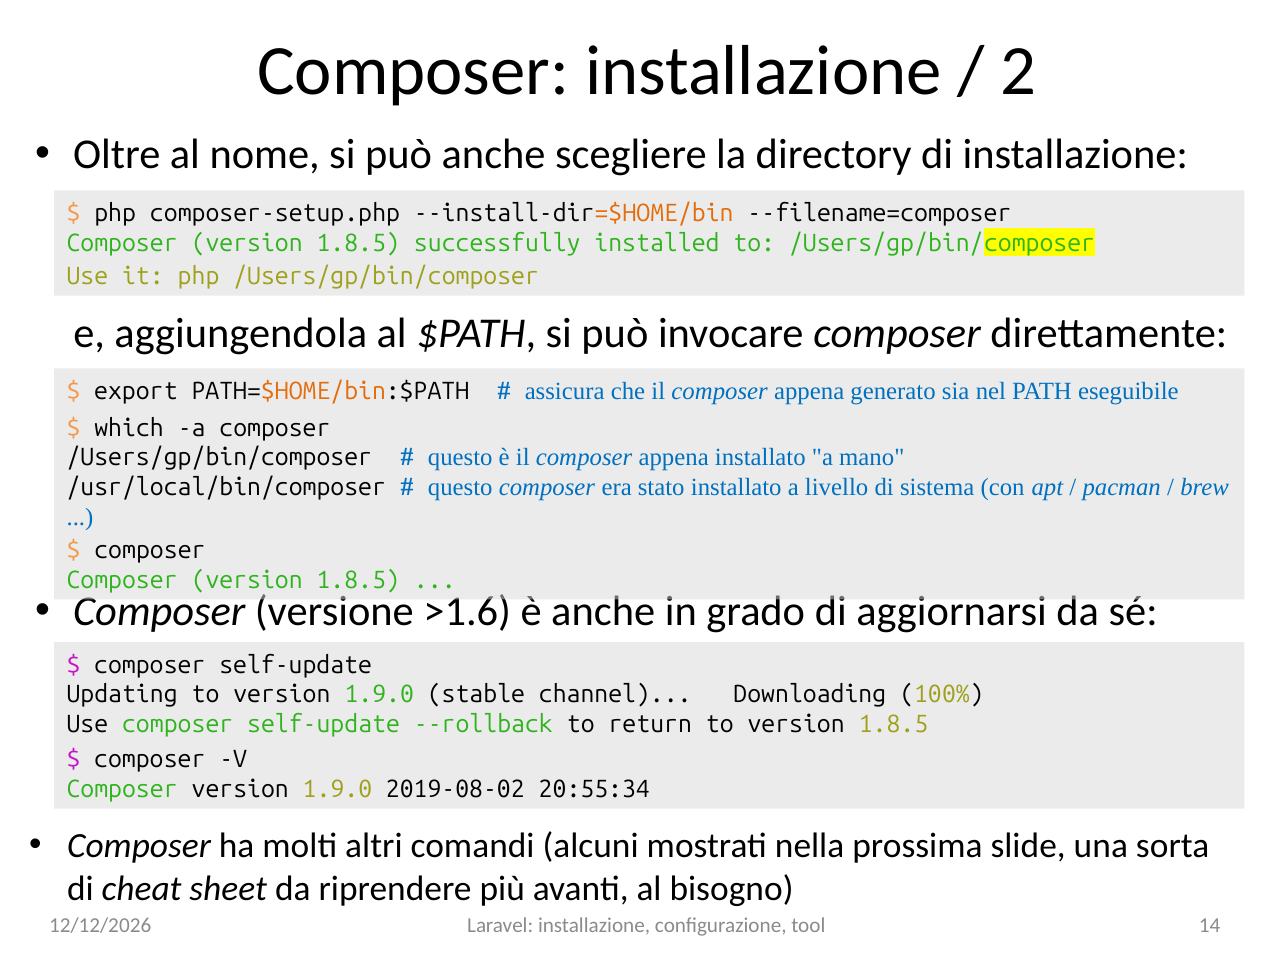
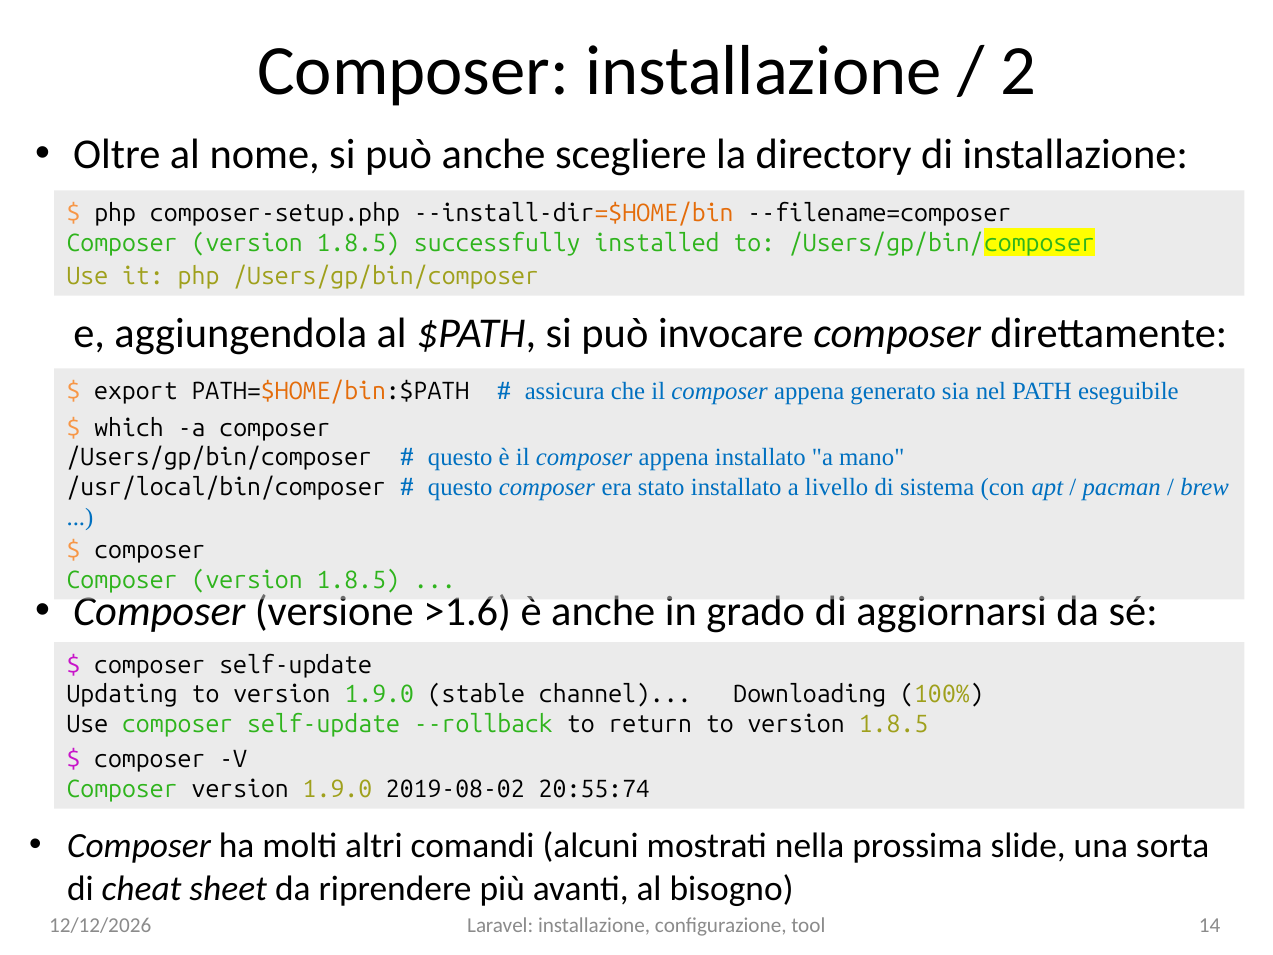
20:55:34: 20:55:34 -> 20:55:74
